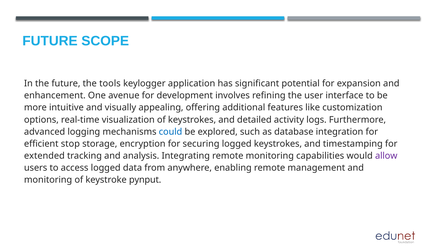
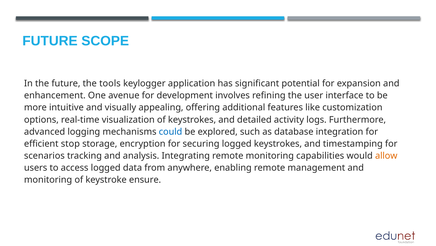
extended: extended -> scenarios
allow colour: purple -> orange
pynput: pynput -> ensure
